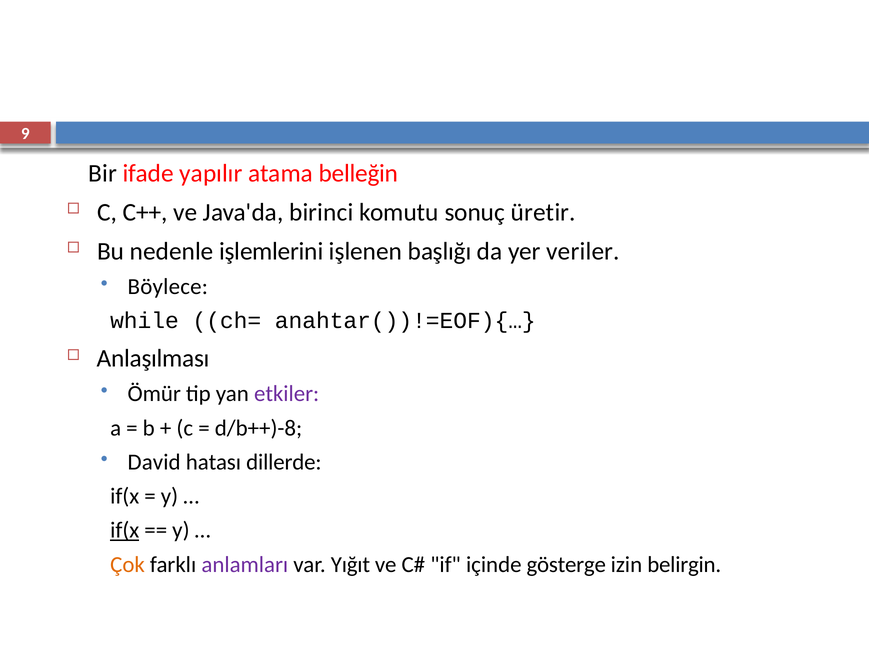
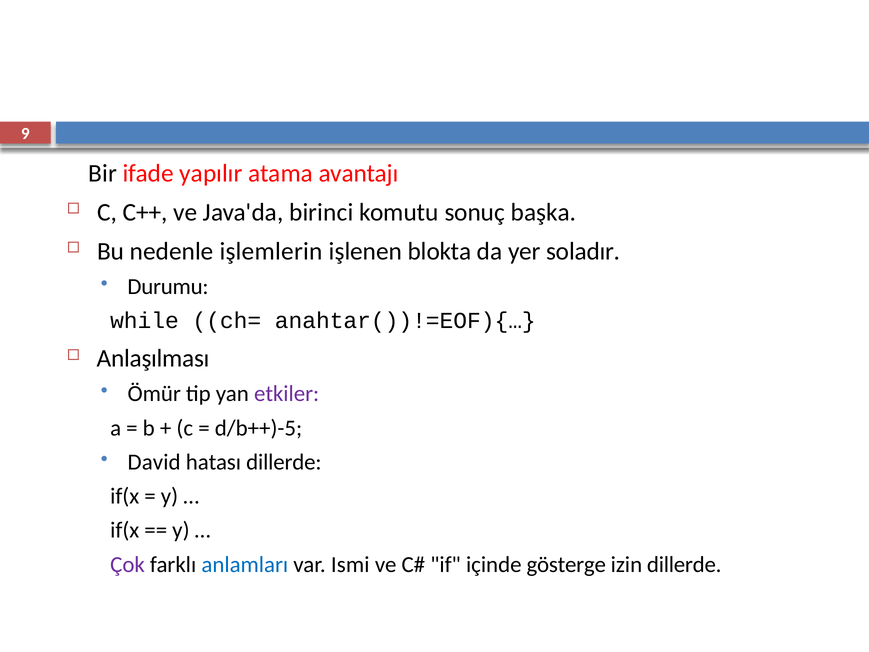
belleğin: belleğin -> avantajı
üretir: üretir -> başka
işlemlerini: işlemlerini -> işlemlerin
başlığı: başlığı -> blokta
veriler: veriler -> soladır
Böylece: Böylece -> Durumu
d/b++)-8: d/b++)-8 -> d/b++)-5
if(x at (125, 530) underline: present -> none
Çok colour: orange -> purple
anlamları colour: purple -> blue
Yığıt: Yığıt -> Ismi
izin belirgin: belirgin -> dillerde
